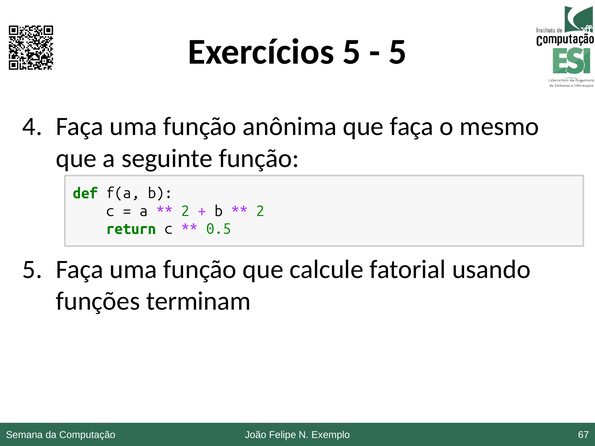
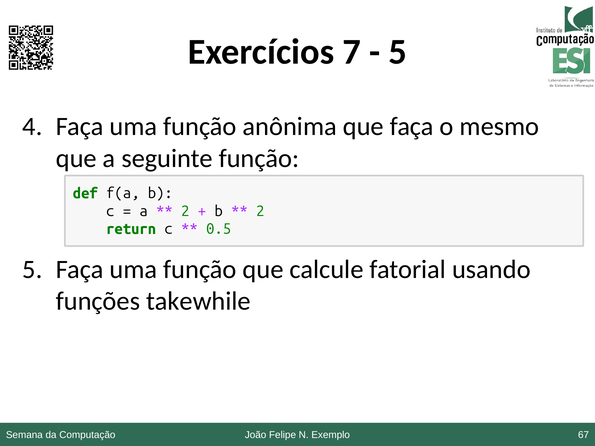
Exercícios 5: 5 -> 7
terminam: terminam -> takewhile
